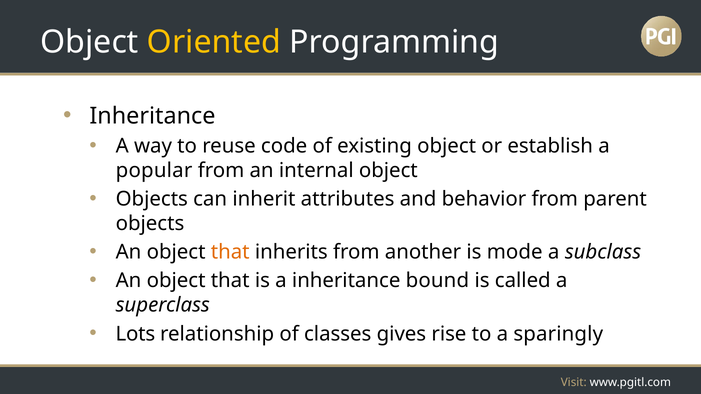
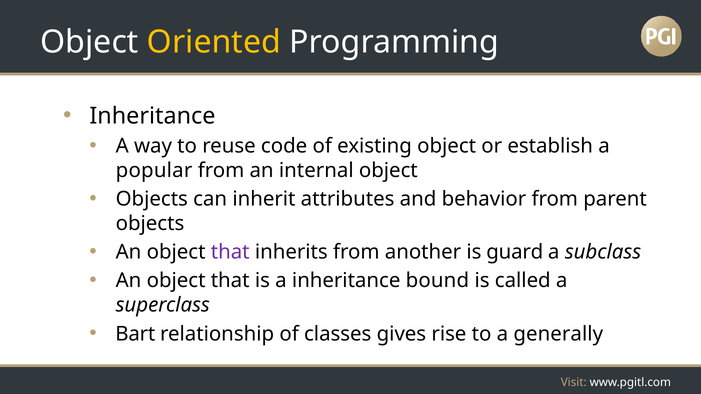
that at (230, 252) colour: orange -> purple
mode: mode -> guard
Lots: Lots -> Bart
sparingly: sparingly -> generally
